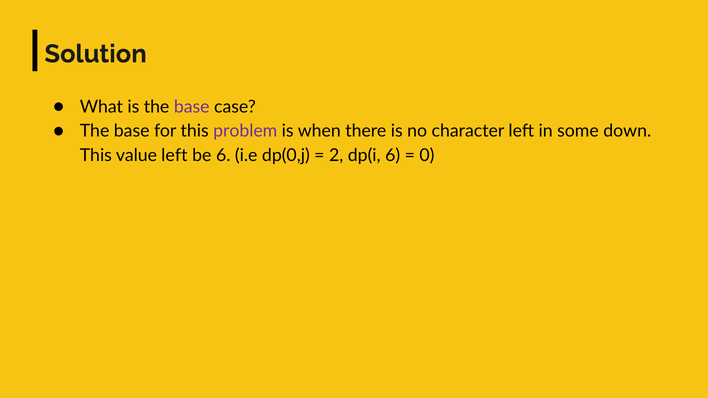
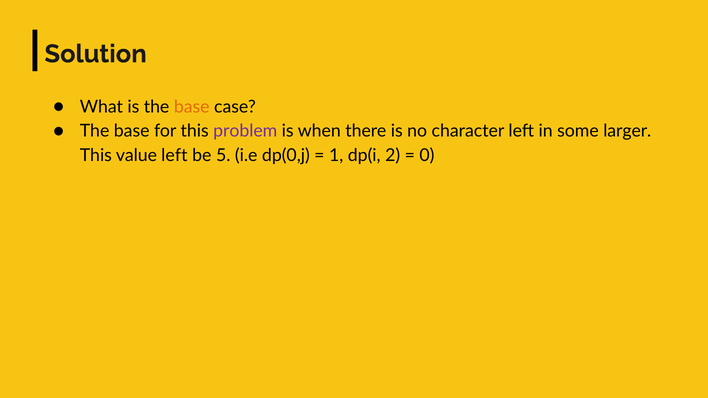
base at (192, 107) colour: purple -> orange
down: down -> larger
be 6: 6 -> 5
2: 2 -> 1
dp(i 6: 6 -> 2
